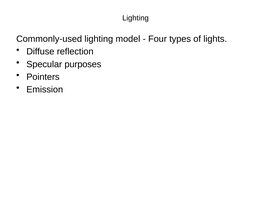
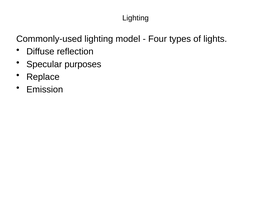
Pointers: Pointers -> Replace
